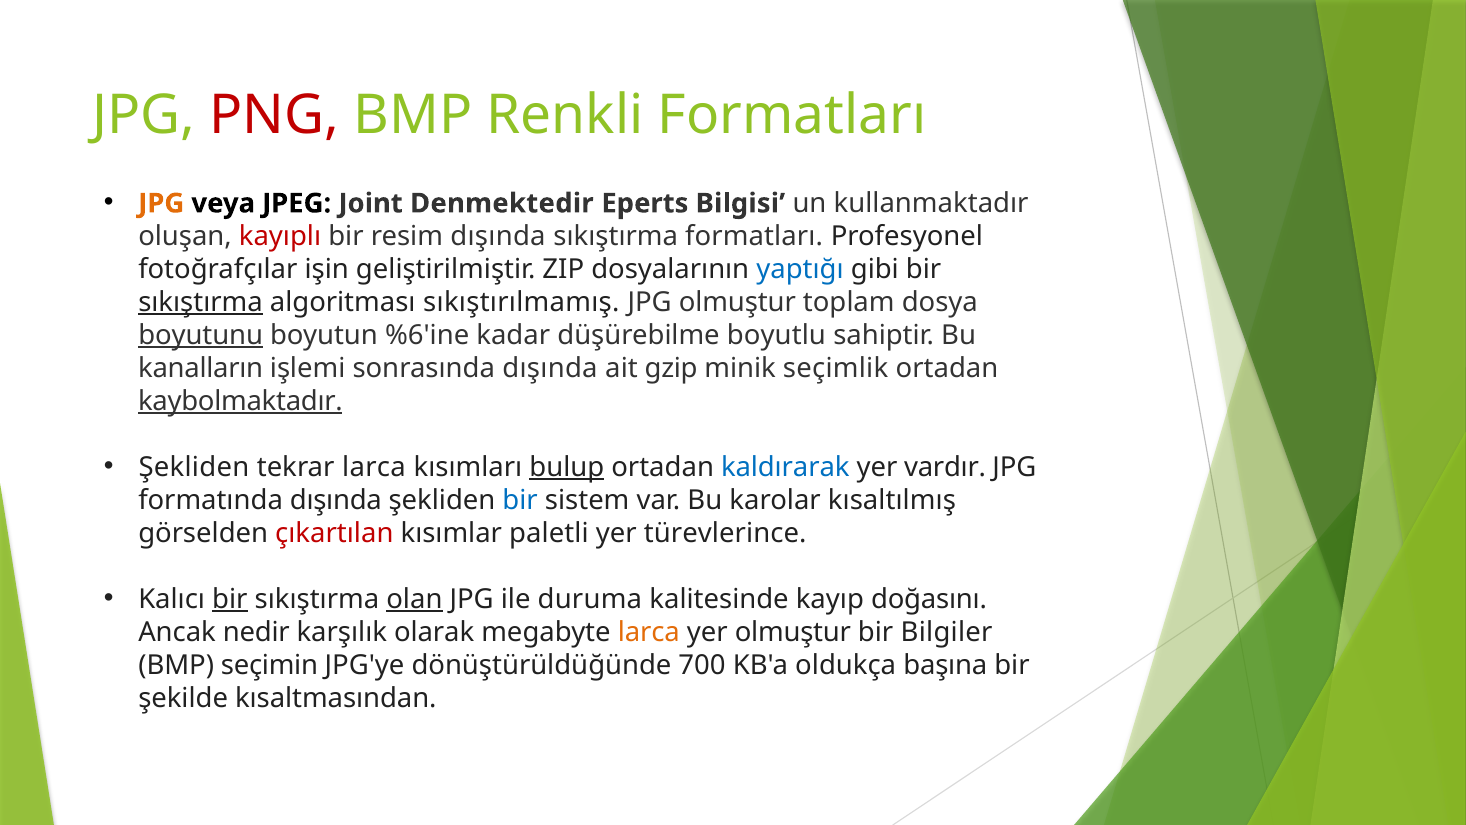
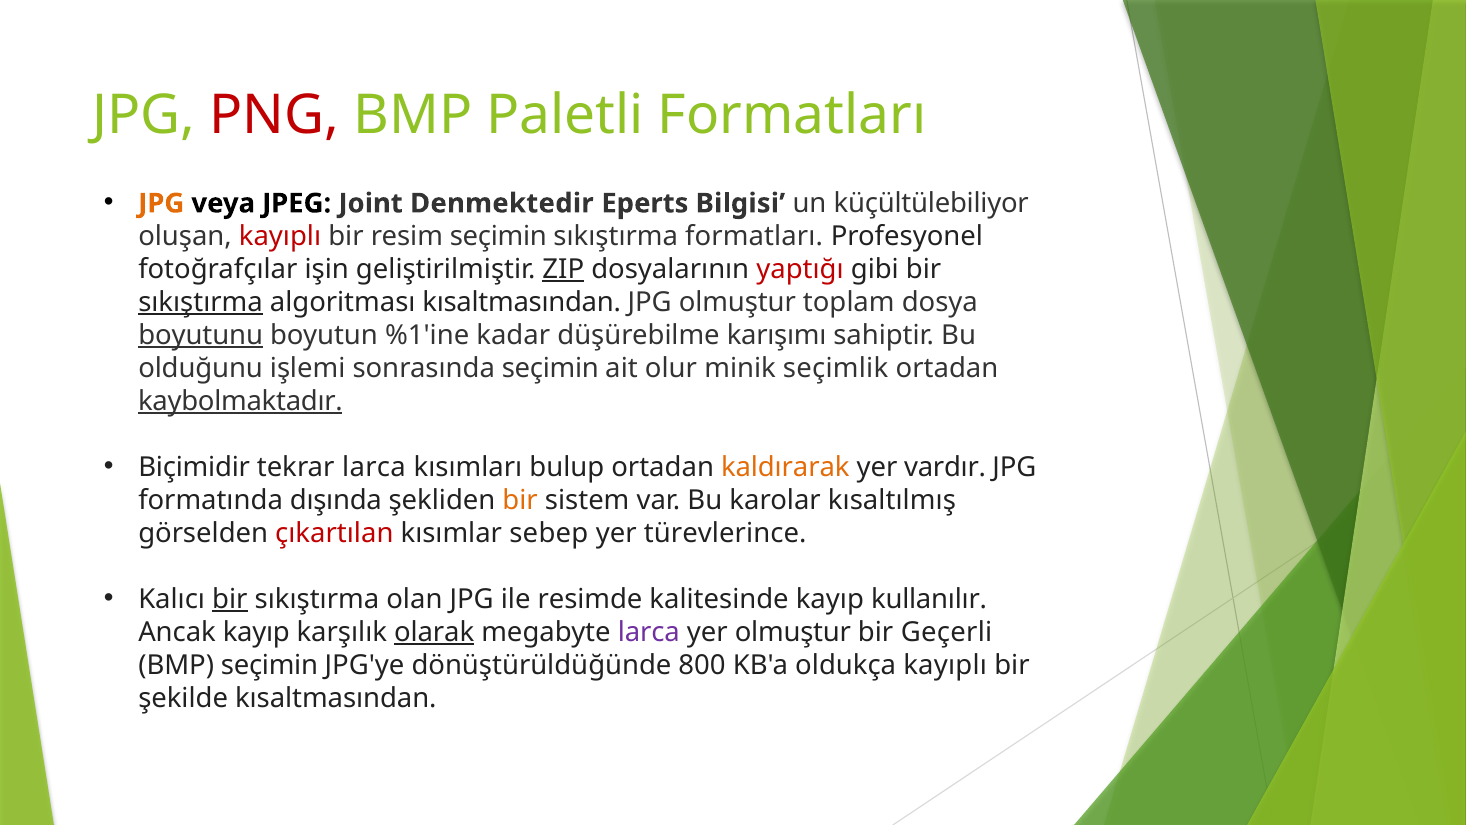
Renkli: Renkli -> Paletli
kullanmaktadır: kullanmaktadır -> küçültülebiliyor
resim dışında: dışında -> seçimin
ZIP underline: none -> present
yaptığı colour: blue -> red
algoritması sıkıştırılmamış: sıkıştırılmamış -> kısaltmasından
%6'ine: %6'ine -> %1'ine
boyutlu: boyutlu -> karışımı
kanalların: kanalların -> olduğunu
sonrasında dışında: dışında -> seçimin
gzip: gzip -> olur
Şekliden at (194, 467): Şekliden -> Biçimidir
bulup underline: present -> none
kaldırarak colour: blue -> orange
bir at (520, 500) colour: blue -> orange
paletli: paletli -> sebep
olan underline: present -> none
duruma: duruma -> resimde
doğasını: doğasını -> kullanılır
Ancak nedir: nedir -> kayıp
olarak underline: none -> present
larca at (649, 632) colour: orange -> purple
Bilgiler: Bilgiler -> Geçerli
700: 700 -> 800
oldukça başına: başına -> kayıplı
